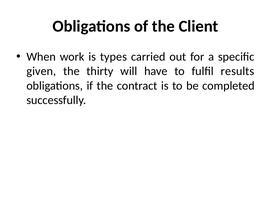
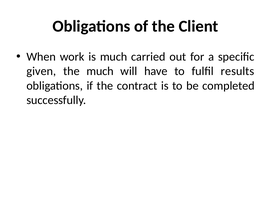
is types: types -> much
the thirty: thirty -> much
